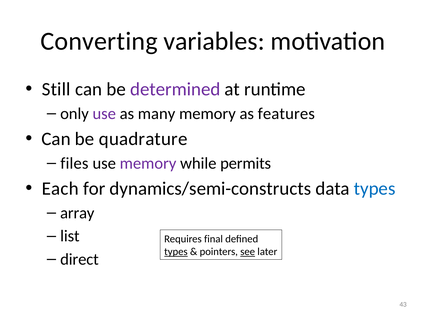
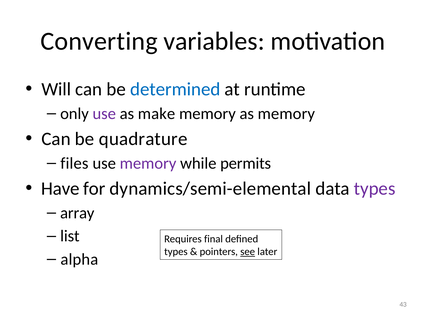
Still: Still -> Will
determined colour: purple -> blue
many: many -> make
as features: features -> memory
Each: Each -> Have
dynamics/semi-constructs: dynamics/semi-constructs -> dynamics/semi-elemental
types at (375, 189) colour: blue -> purple
types at (176, 252) underline: present -> none
direct: direct -> alpha
